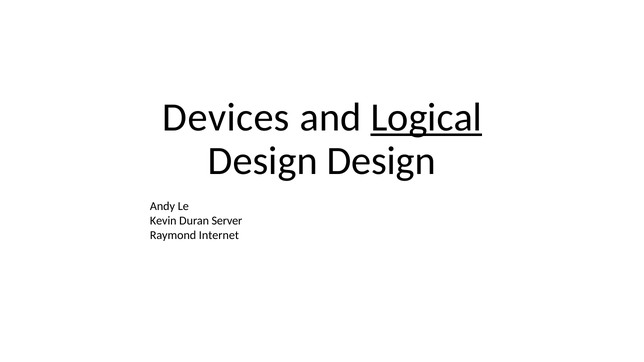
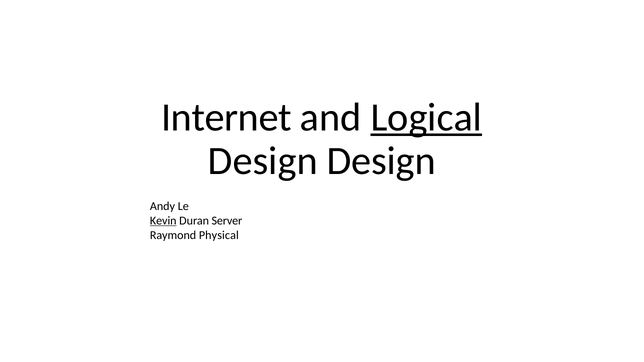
Devices: Devices -> Internet
Kevin underline: none -> present
Internet: Internet -> Physical
